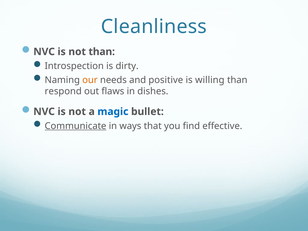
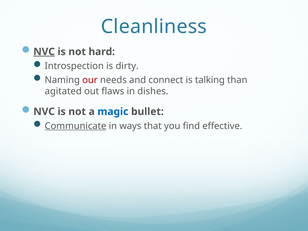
NVC at (44, 52) underline: none -> present
not than: than -> hard
our colour: orange -> red
positive: positive -> connect
willing: willing -> talking
respond: respond -> agitated
